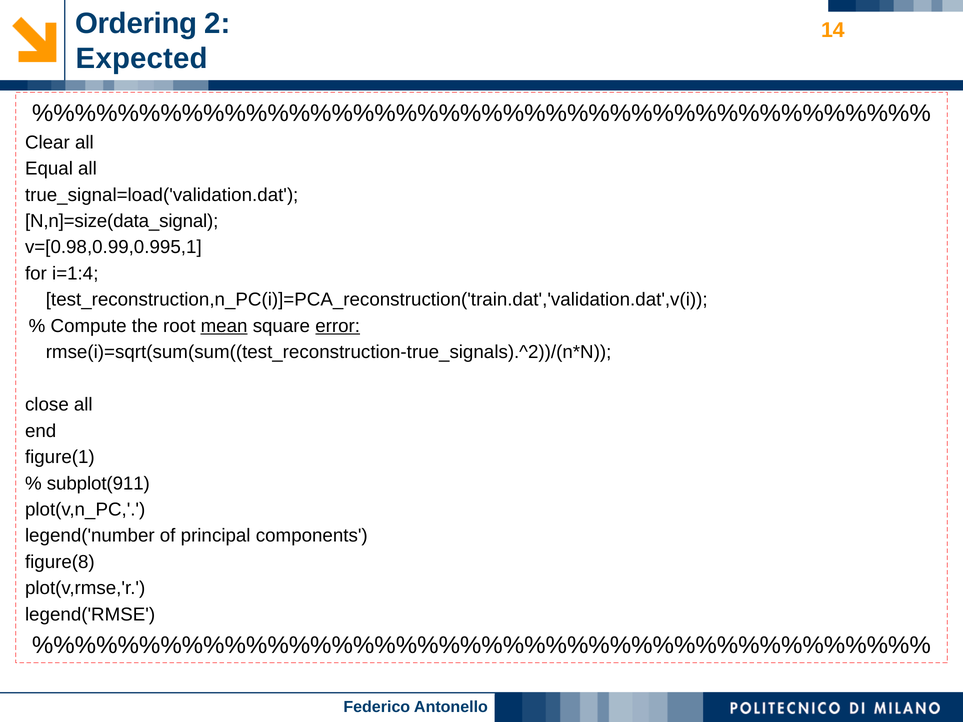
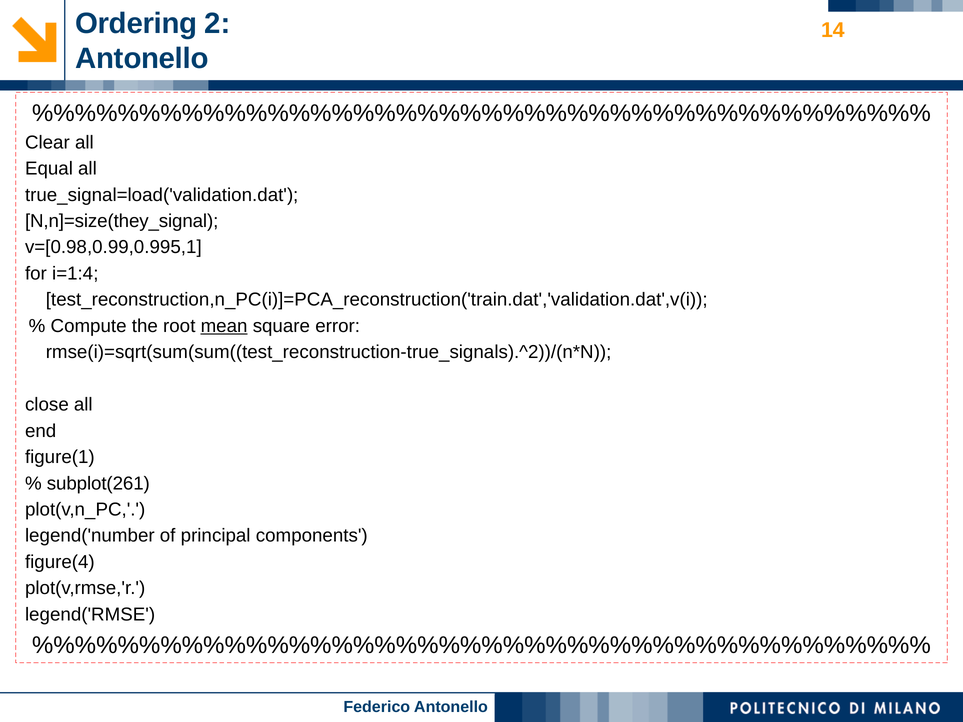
Expected at (142, 59): Expected -> Antonello
N,n]=size(data_signal: N,n]=size(data_signal -> N,n]=size(they_signal
error underline: present -> none
subplot(911: subplot(911 -> subplot(261
figure(8: figure(8 -> figure(4
